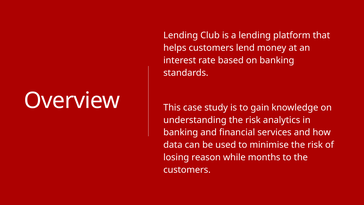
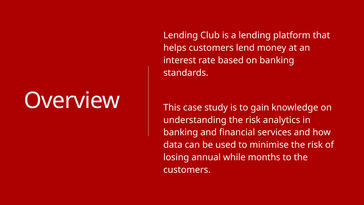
reason: reason -> annual
